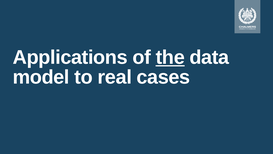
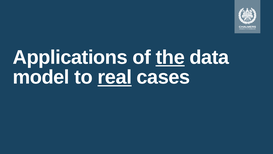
real underline: none -> present
